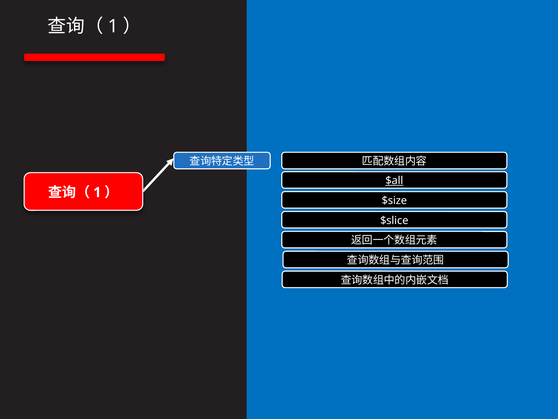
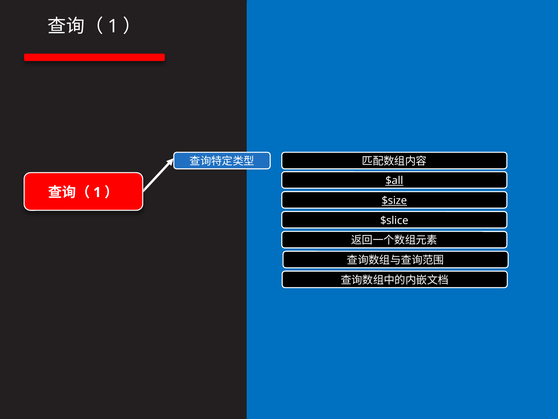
$size underline: none -> present
